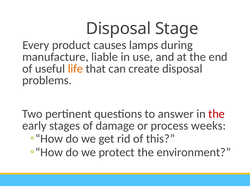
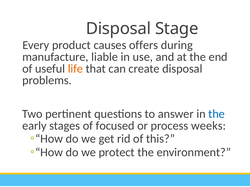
lamps: lamps -> offers
the at (217, 114) colour: red -> blue
damage: damage -> focused
